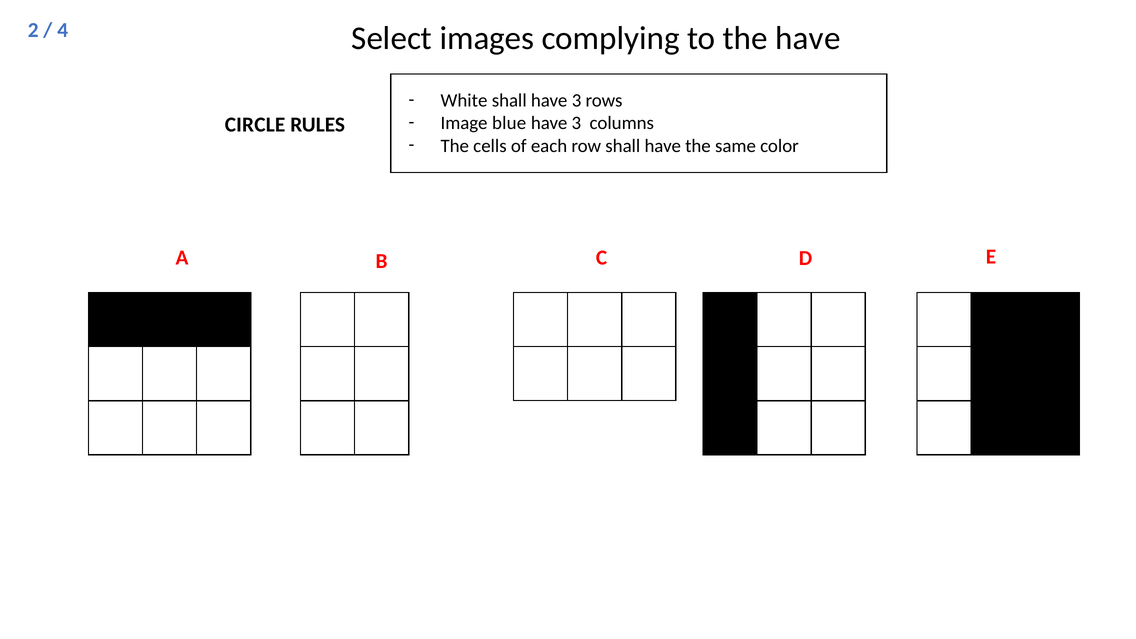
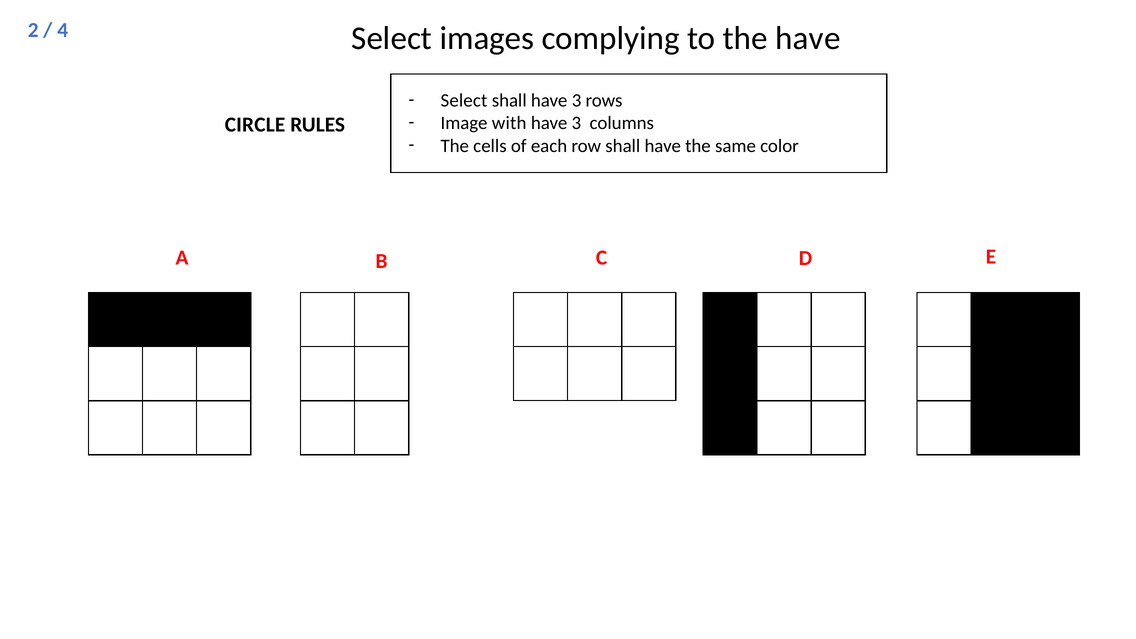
White at (464, 100): White -> Select
blue: blue -> with
